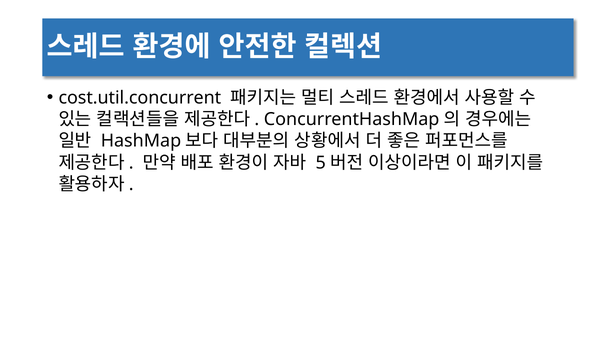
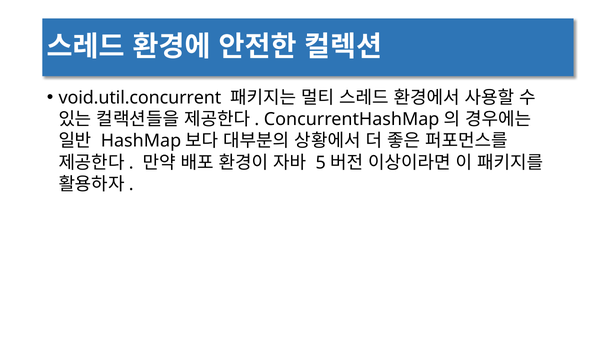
cost.util.concurrent: cost.util.concurrent -> void.util.concurrent
